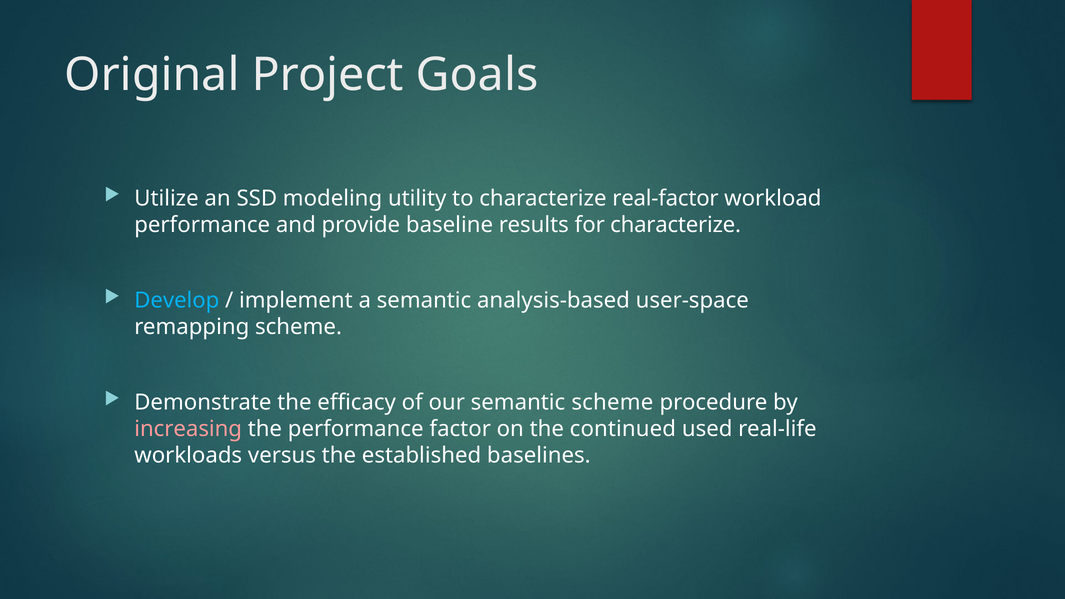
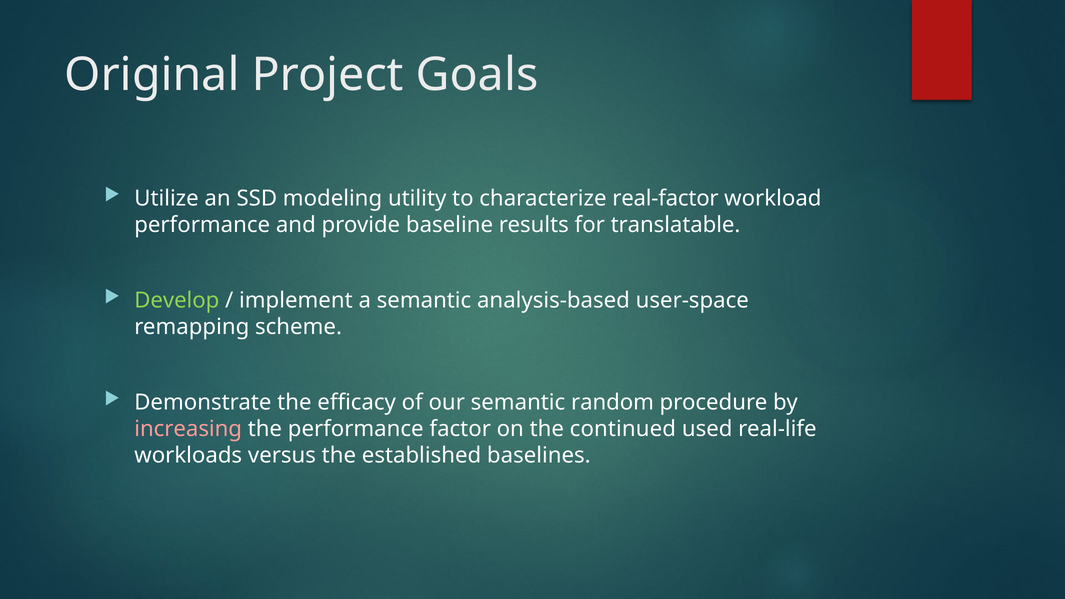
for characterize: characterize -> translatable
Develop colour: light blue -> light green
semantic scheme: scheme -> random
